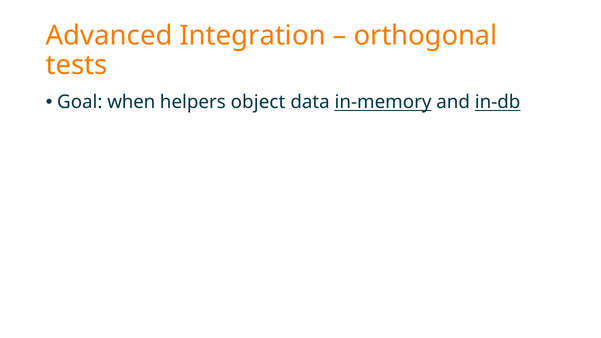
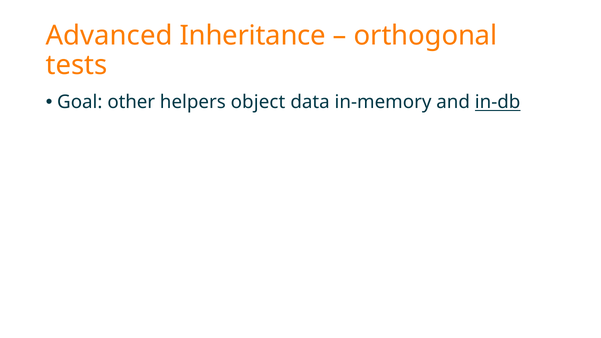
Integration: Integration -> Inheritance
when: when -> other
in-memory underline: present -> none
